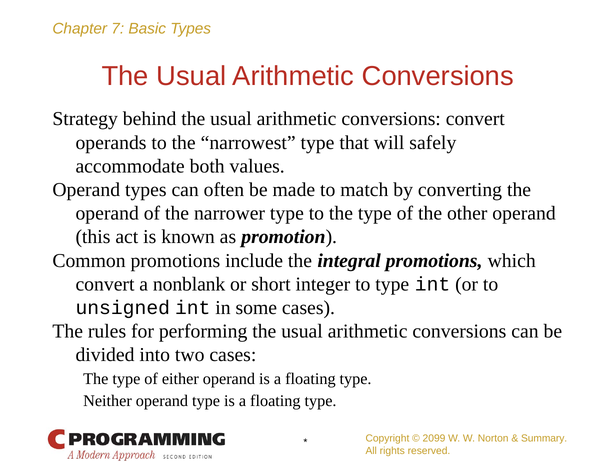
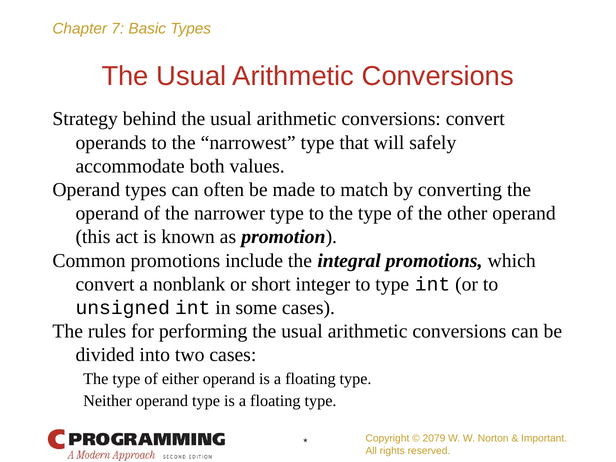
2099: 2099 -> 2079
Summary: Summary -> Important
